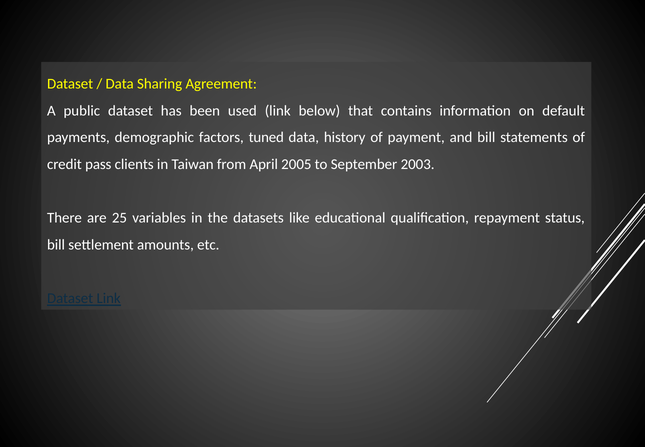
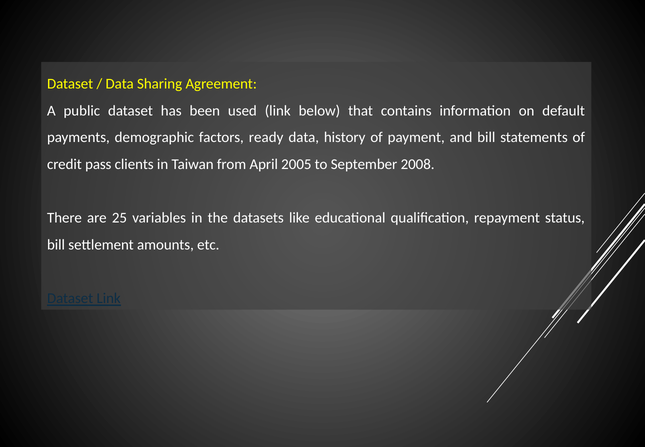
tuned: tuned -> ready
2003: 2003 -> 2008
